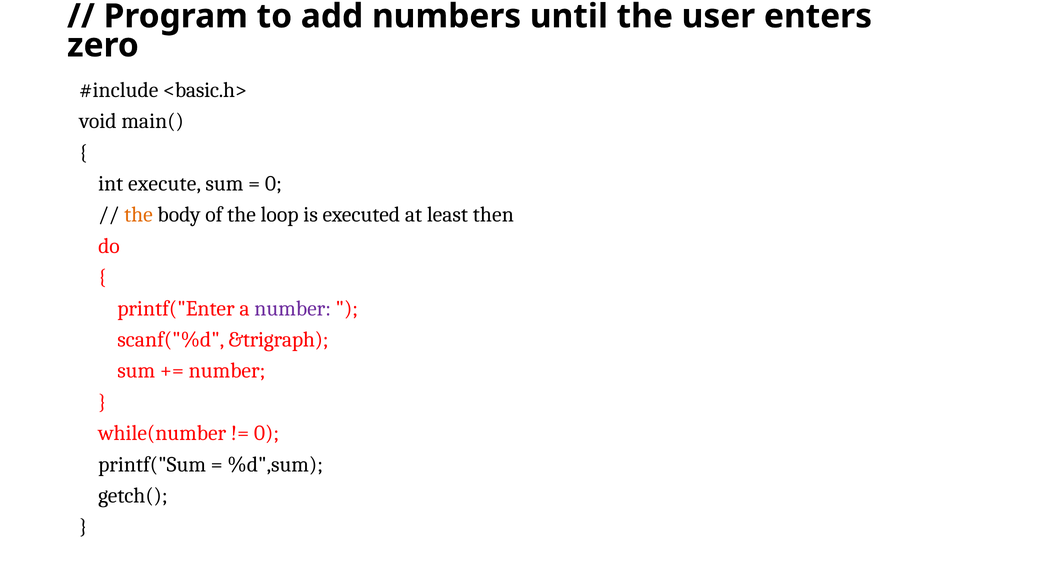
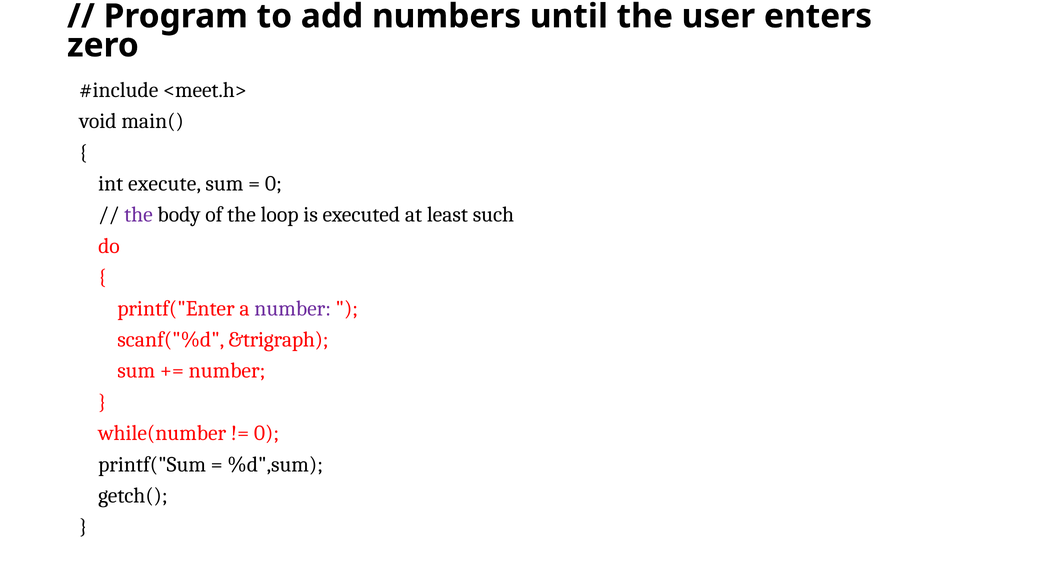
<basic.h>: <basic.h> -> <meet.h>
the at (138, 215) colour: orange -> purple
then: then -> such
